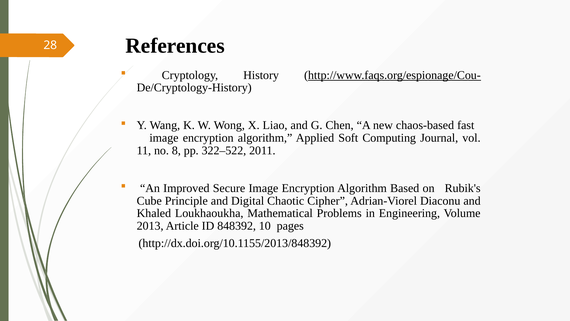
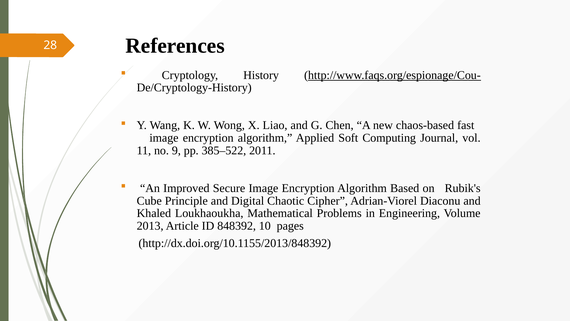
8: 8 -> 9
322–522: 322–522 -> 385–522
